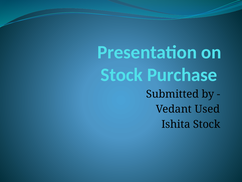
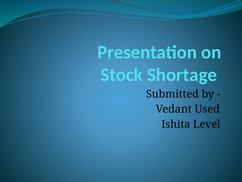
Purchase: Purchase -> Shortage
Ishita Stock: Stock -> Level
